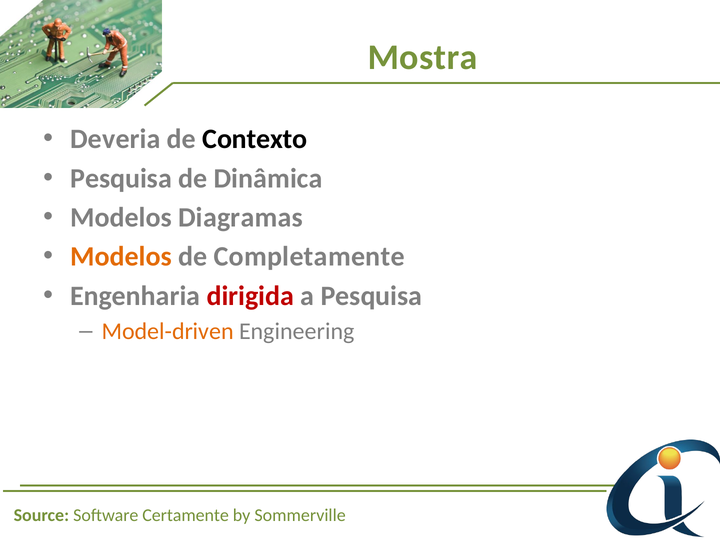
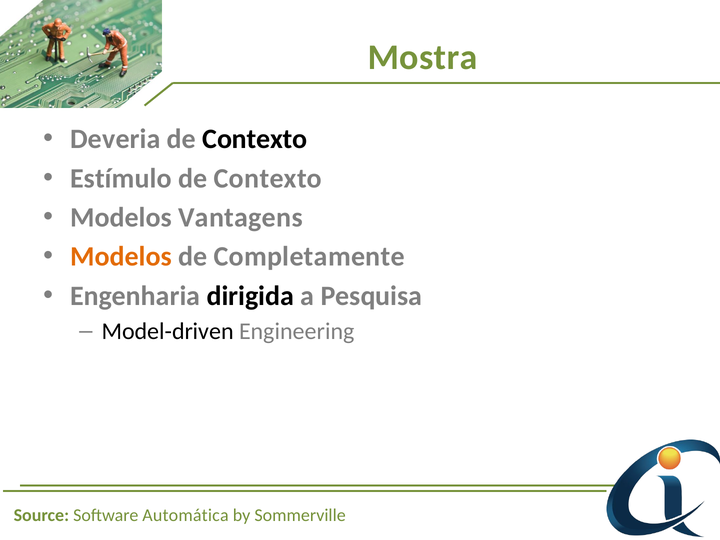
Pesquisa at (121, 178): Pesquisa -> Estímulo
Dinâmica at (268, 178): Dinâmica -> Contexto
Diagramas: Diagramas -> Vantagens
dirigida colour: red -> black
Model-driven colour: orange -> black
Certamente: Certamente -> Automática
